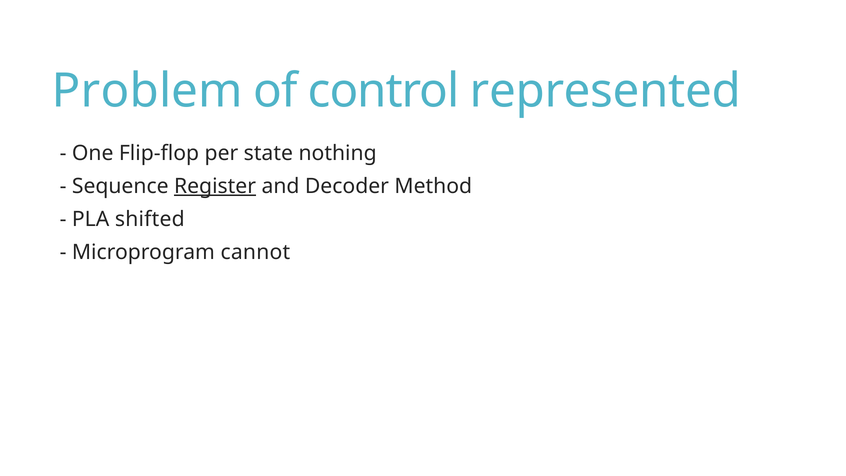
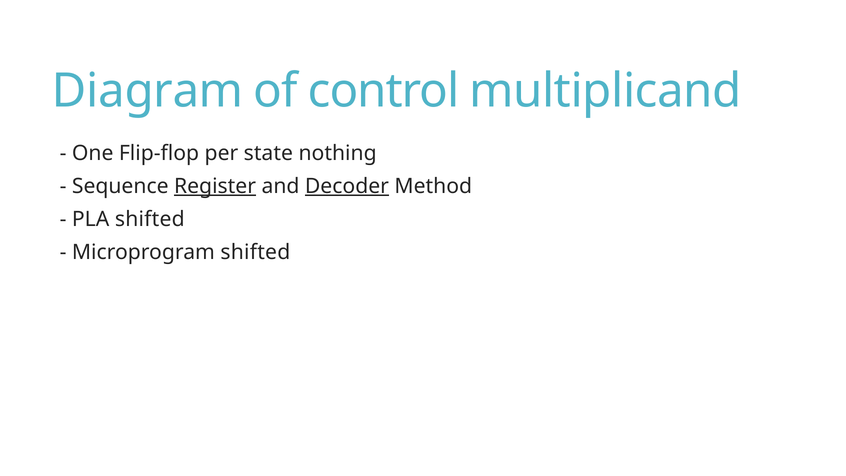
Problem: Problem -> Diagram
represented: represented -> multiplicand
Decoder underline: none -> present
Microprogram cannot: cannot -> shifted
